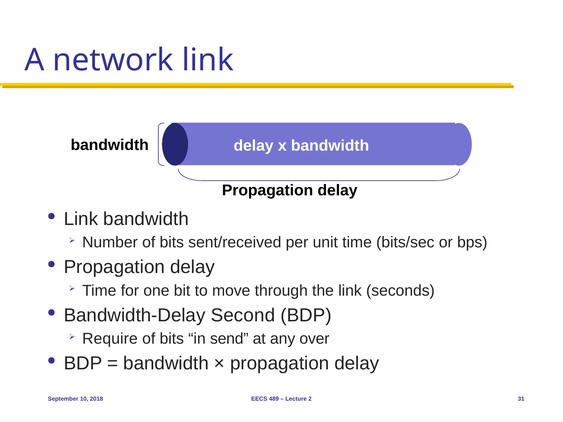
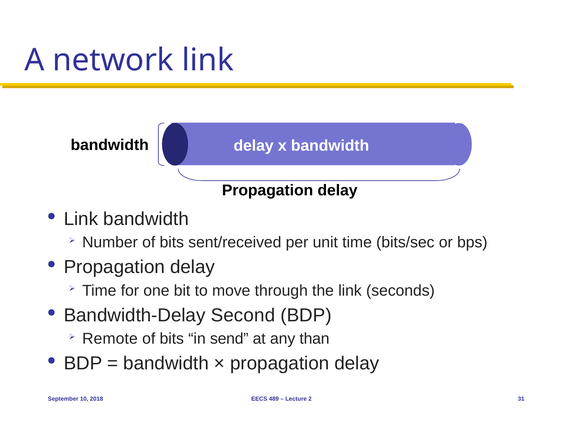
Require: Require -> Remote
over: over -> than
